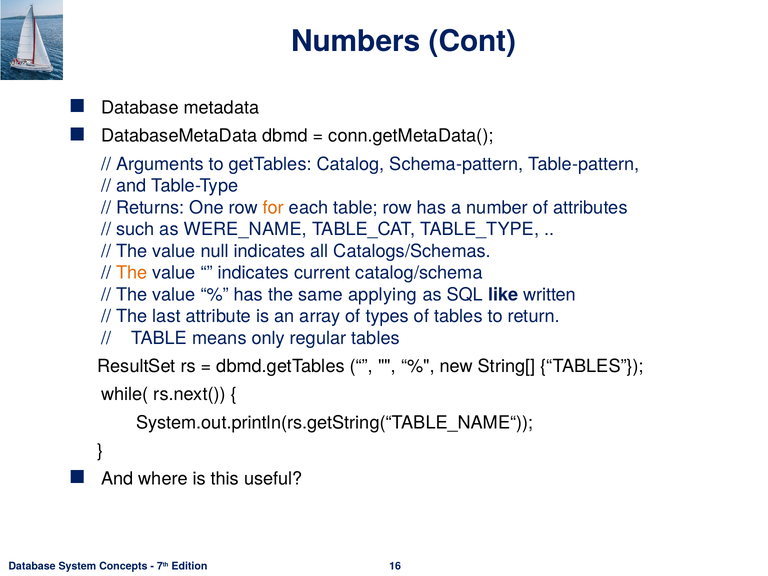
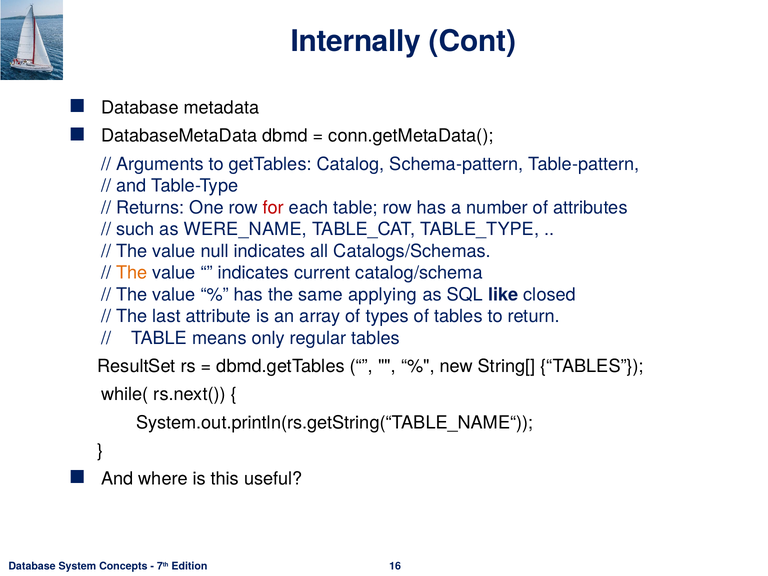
Numbers: Numbers -> Internally
for colour: orange -> red
written: written -> closed
